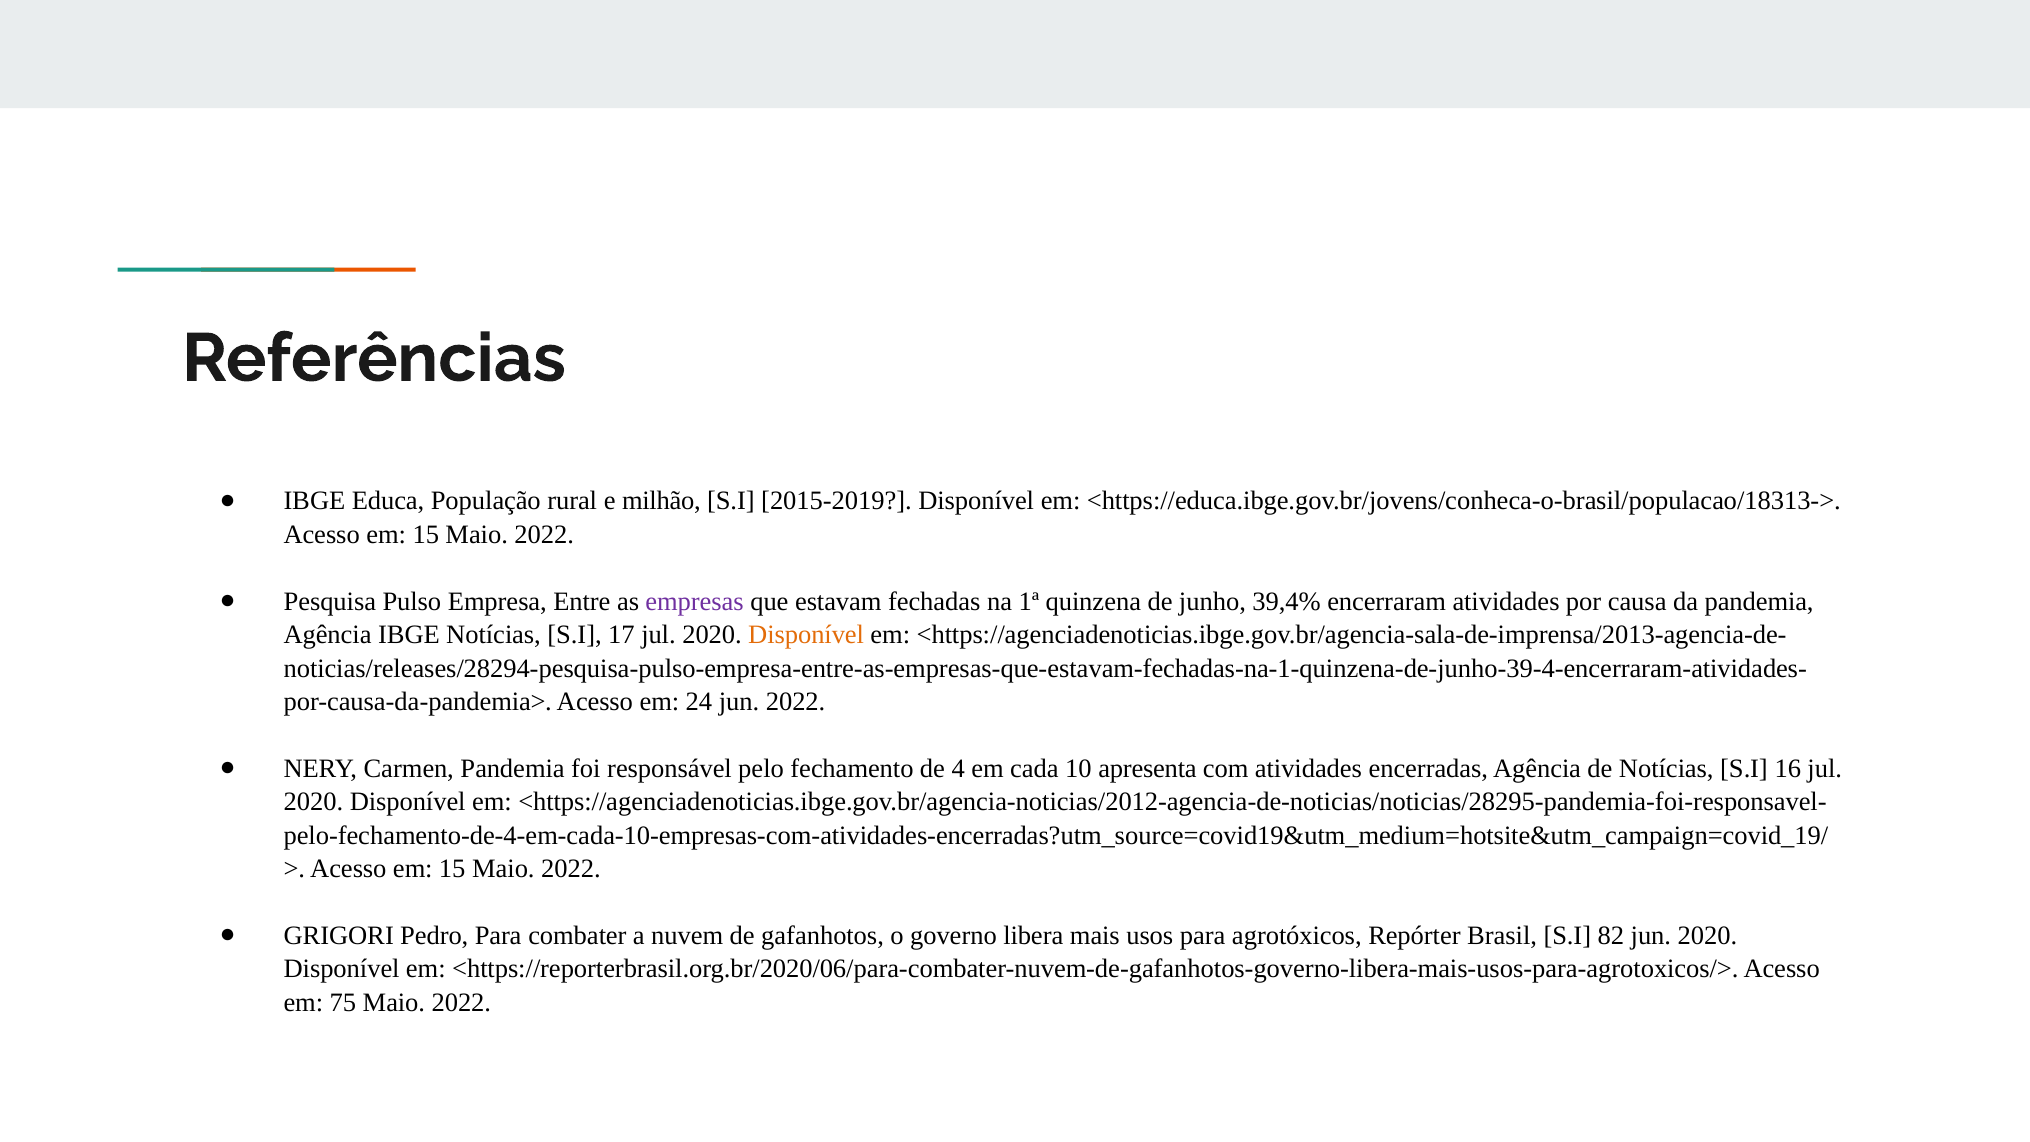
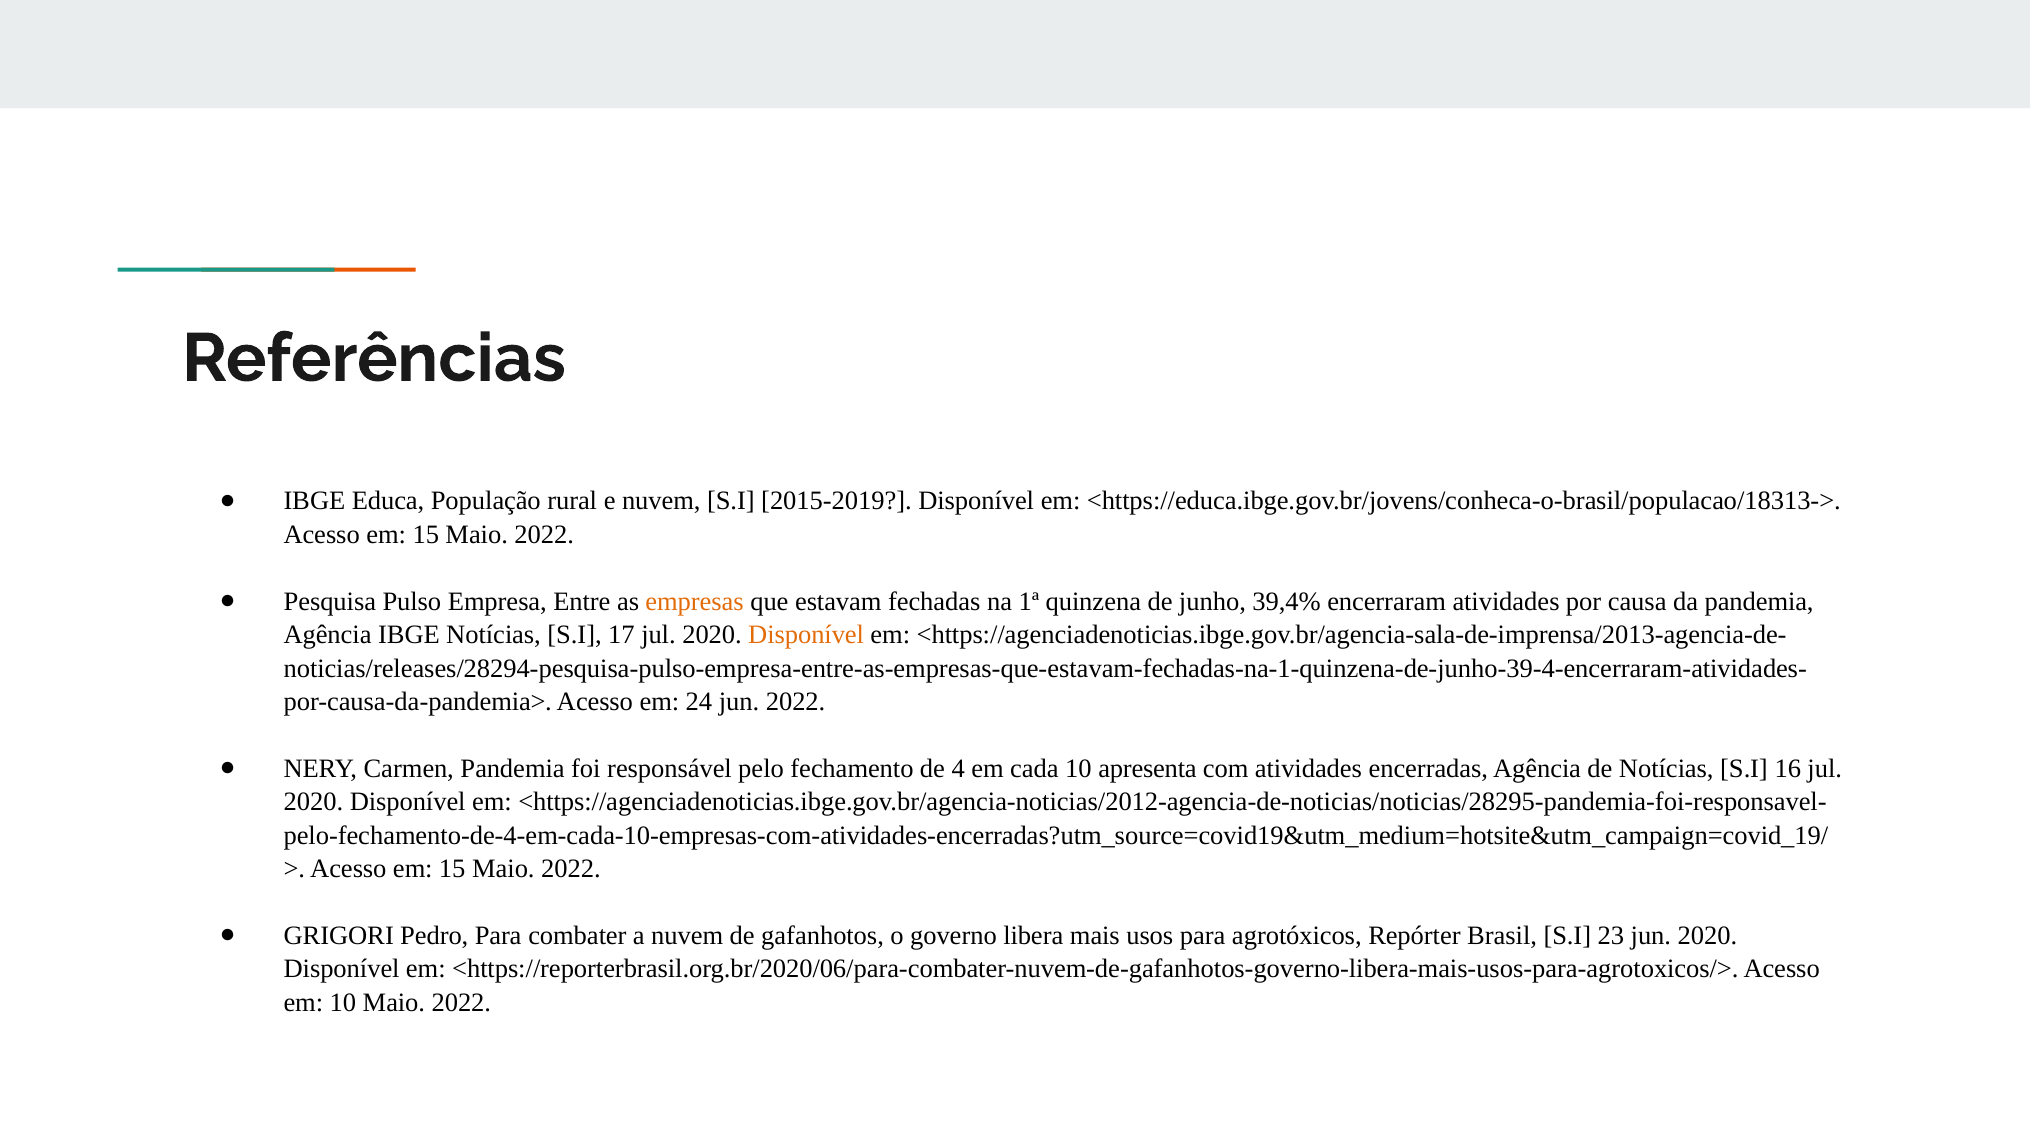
e milhão: milhão -> nuvem
empresas colour: purple -> orange
82: 82 -> 23
em 75: 75 -> 10
